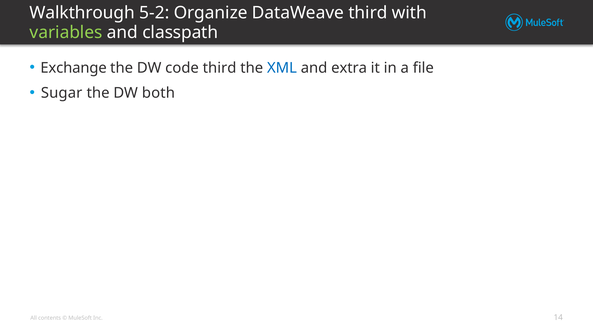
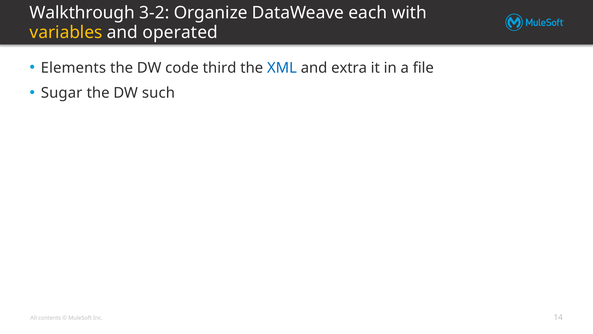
5-2: 5-2 -> 3-2
DataWeave third: third -> each
variables colour: light green -> yellow
classpath: classpath -> operated
Exchange: Exchange -> Elements
both: both -> such
